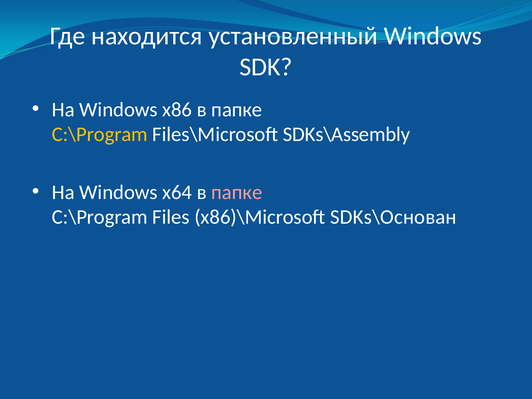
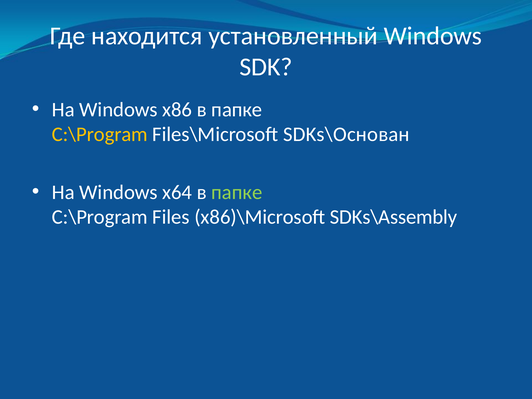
SDKs\Assembly: SDKs\Assembly -> SDKs\Основан
папке at (237, 192) colour: pink -> light green
SDKs\Основан: SDKs\Основан -> SDKs\Assembly
